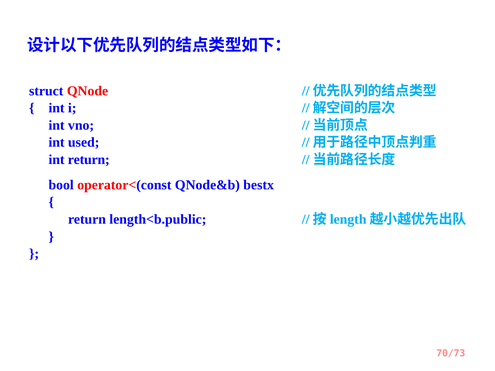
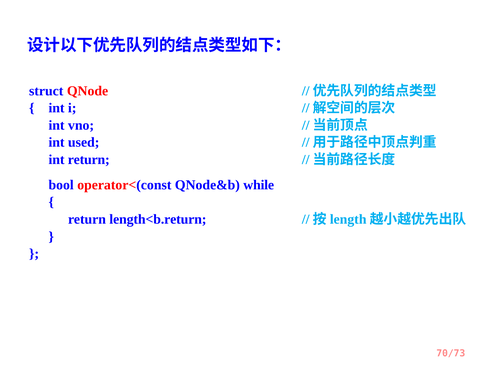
bestx: bestx -> while
length<b.public: length<b.public -> length<b.return
